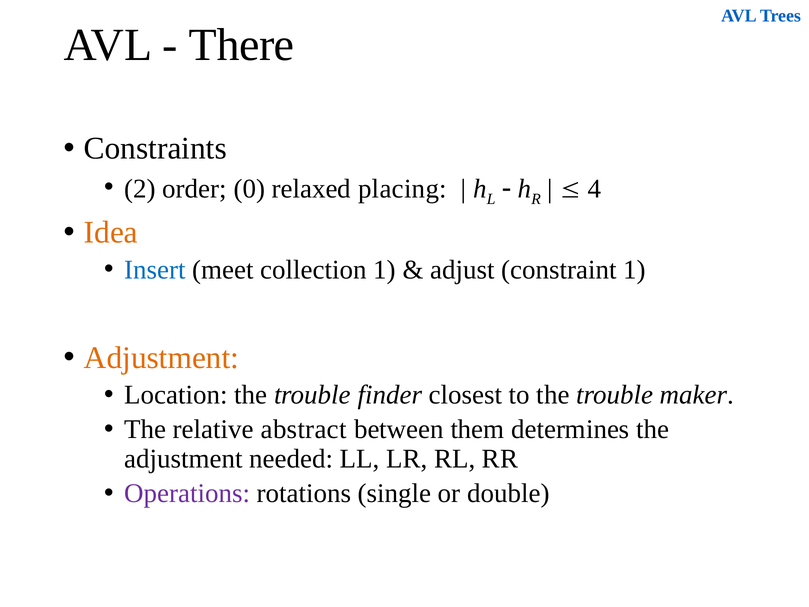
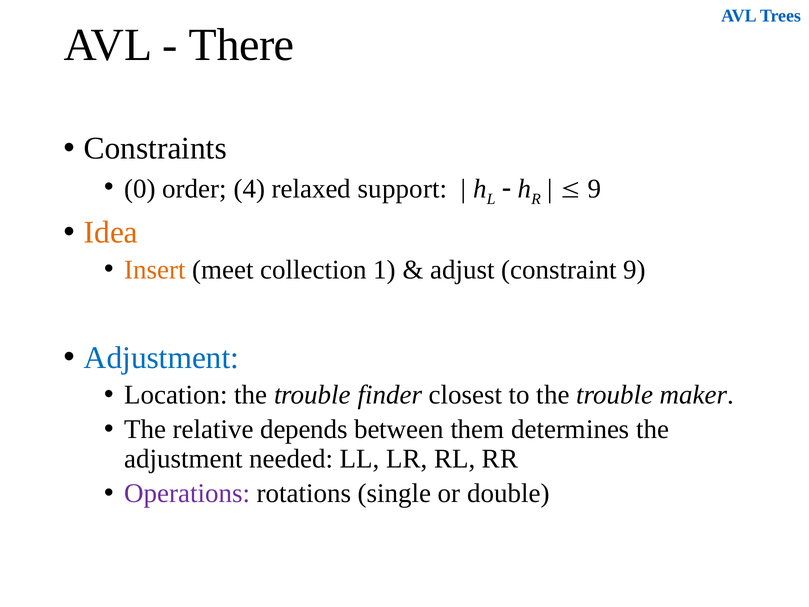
2: 2 -> 0
0: 0 -> 4
placing: placing -> support
4 at (594, 189): 4 -> 9
Insert colour: blue -> orange
constraint 1: 1 -> 9
Adjustment at (161, 357) colour: orange -> blue
abstract: abstract -> depends
